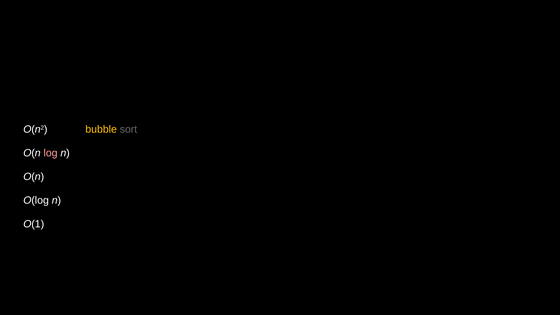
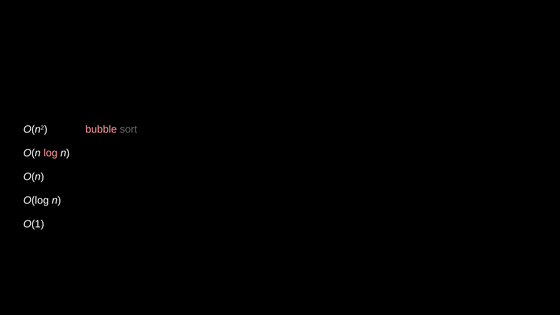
bubble colour: yellow -> pink
